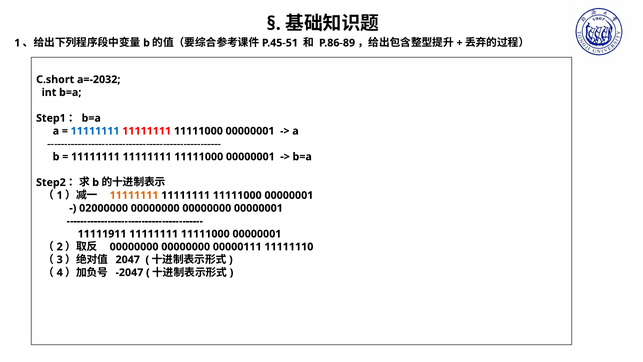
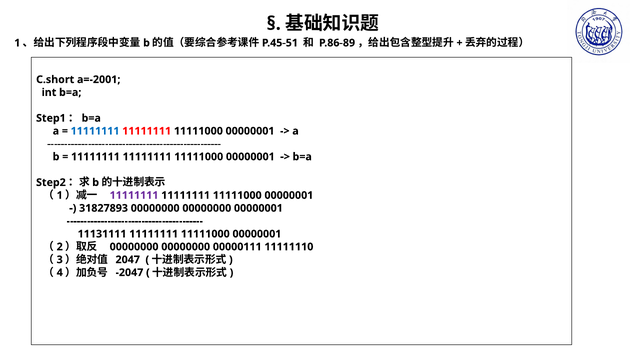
a=-2032: a=-2032 -> a=-2001
11111111 at (134, 195) colour: orange -> purple
02000000: 02000000 -> 31827893
11111911: 11111911 -> 11131111
